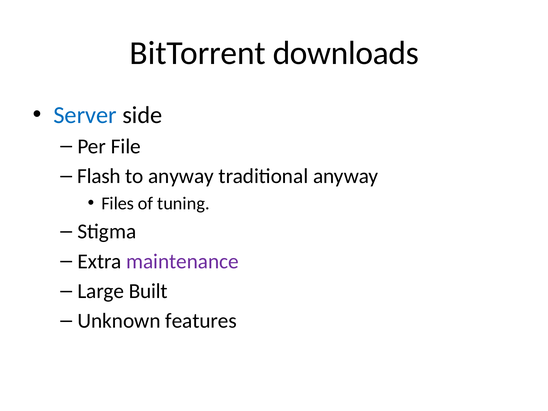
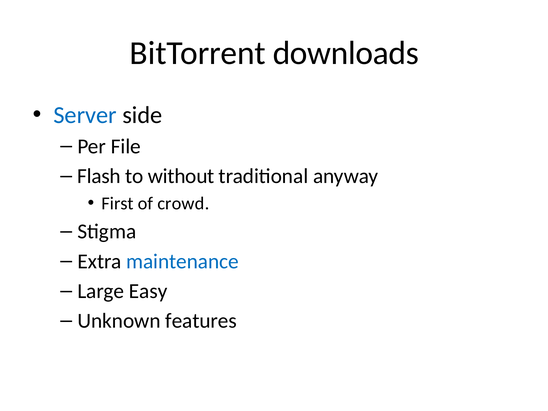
to anyway: anyway -> without
Files: Files -> First
tuning: tuning -> crowd
maintenance colour: purple -> blue
Built: Built -> Easy
